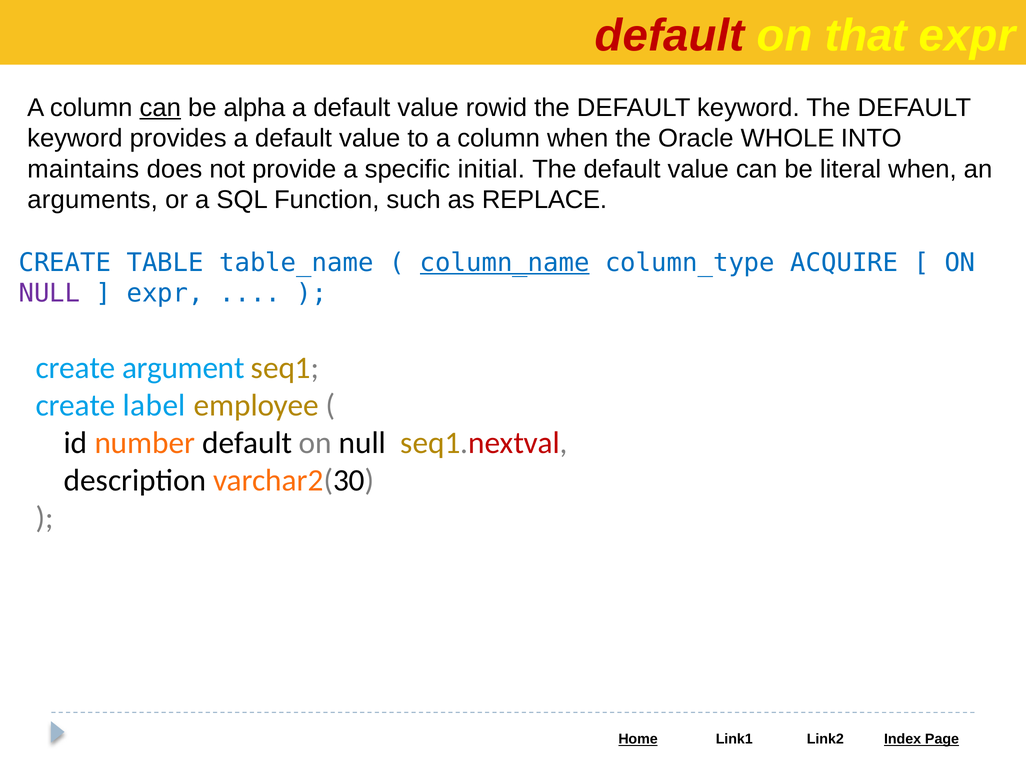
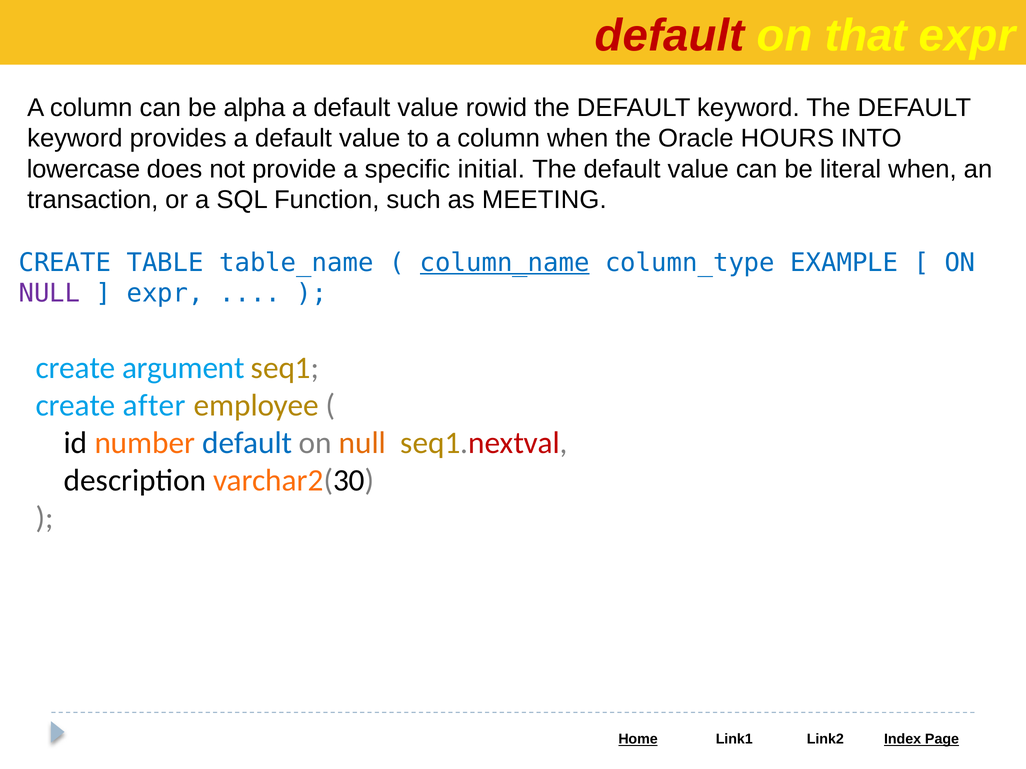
can at (160, 108) underline: present -> none
WHOLE: WHOLE -> HOURS
maintains: maintains -> lowercase
arguments: arguments -> transaction
REPLACE: REPLACE -> MEETING
ACQUIRE: ACQUIRE -> EXAMPLE
label: label -> after
default at (247, 443) colour: black -> blue
null at (363, 443) colour: black -> orange
